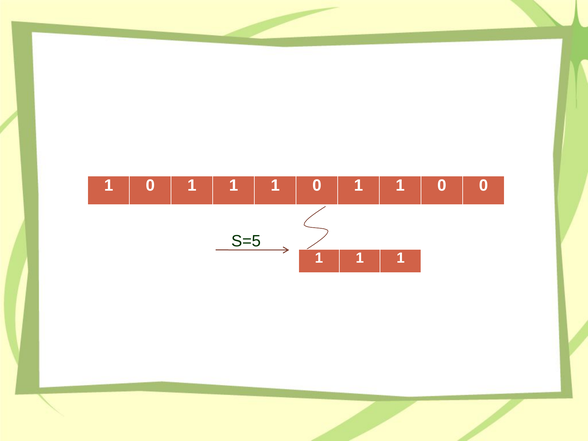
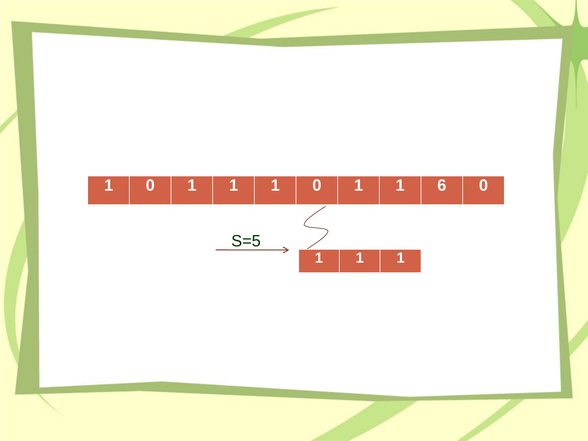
0 1 1 0: 0 -> 6
